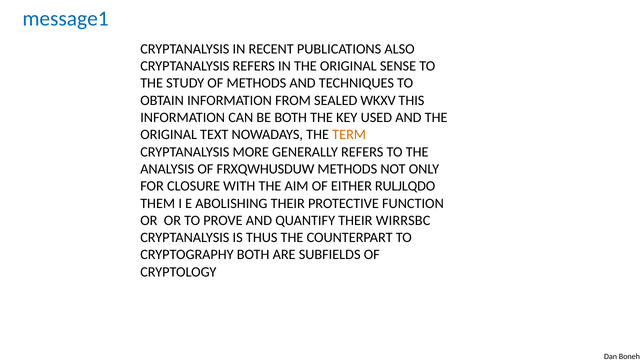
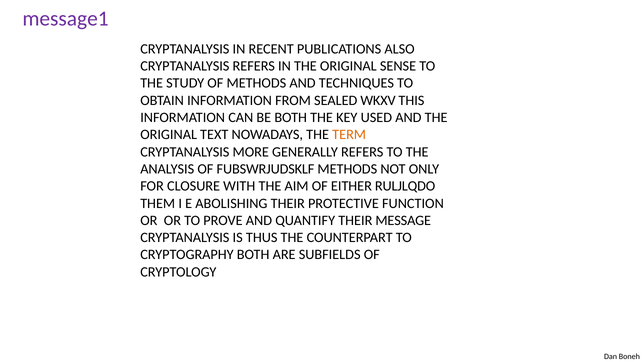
message1 colour: blue -> purple
FRXQWHUSDUW: FRXQWHUSDUW -> FUBSWRJUDSKLF
WIRRSBC: WIRRSBC -> MESSAGE
